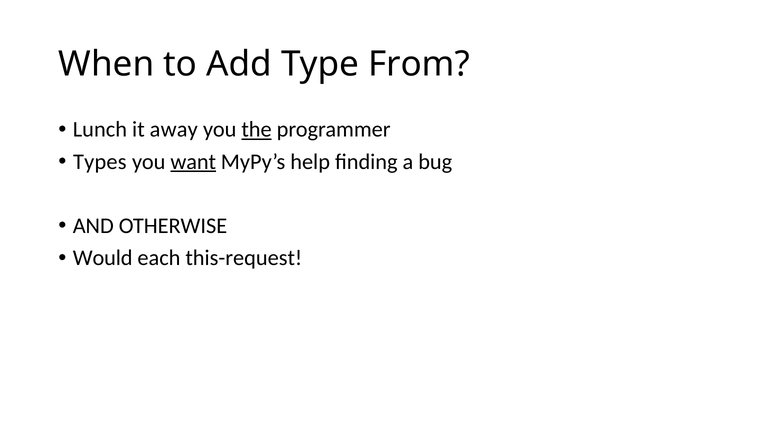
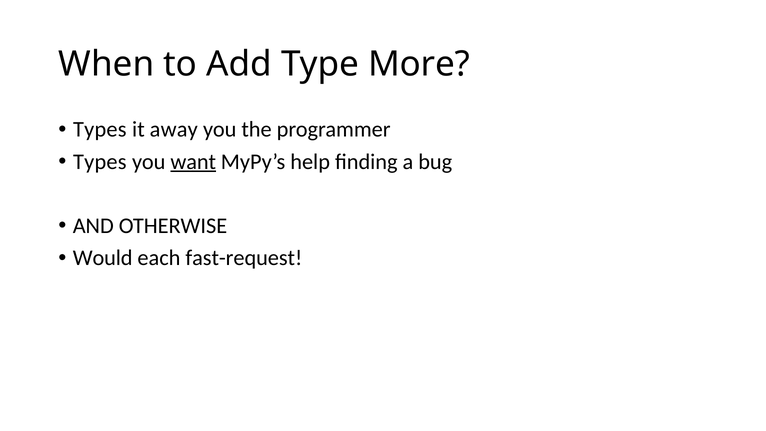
From: From -> More
Lunch at (100, 130): Lunch -> Types
the underline: present -> none
this-request: this-request -> fast-request
